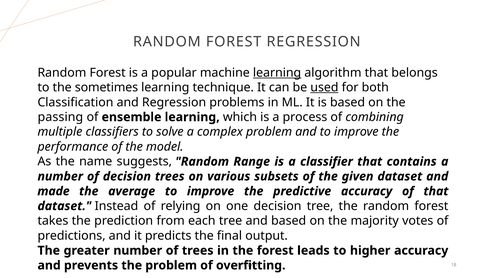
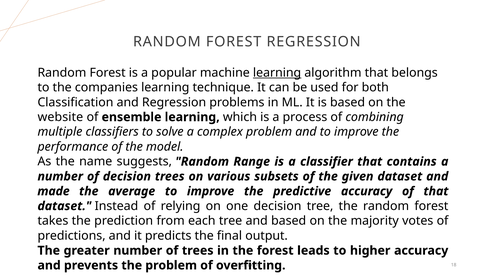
sometimes: sometimes -> companies
used underline: present -> none
passing: passing -> website
